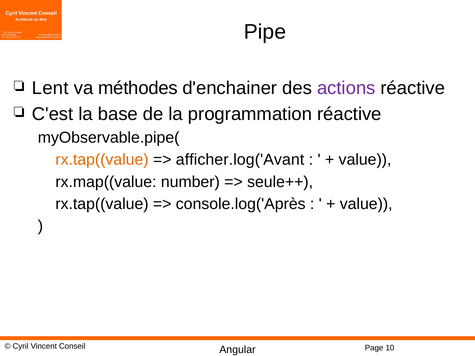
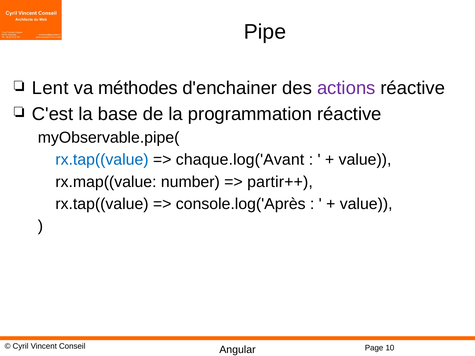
rx.tap((value at (102, 160) colour: orange -> blue
afficher.log('Avant: afficher.log('Avant -> chaque.log('Avant
seule++: seule++ -> partir++
